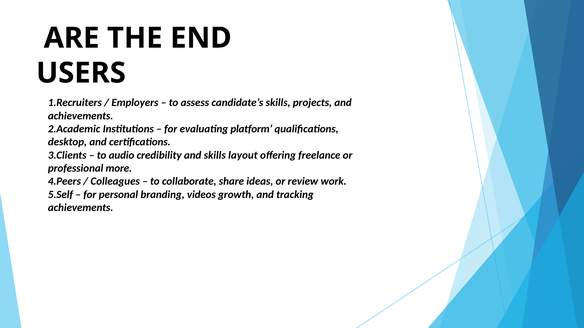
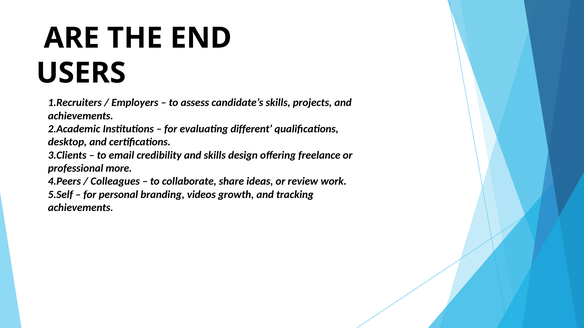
platform: platform -> different
audio: audio -> email
layout: layout -> design
